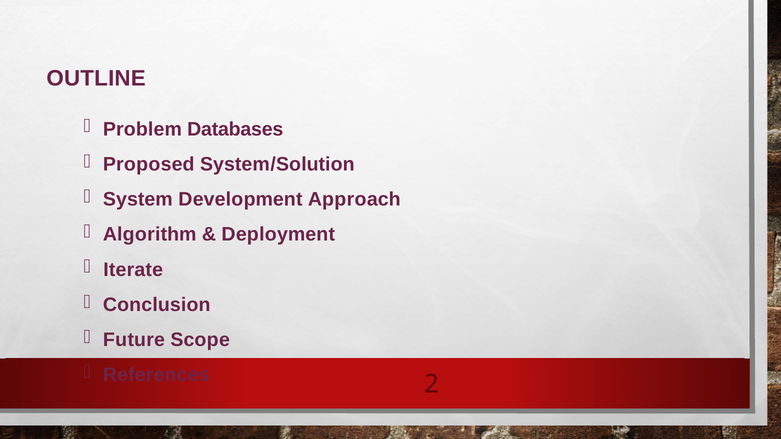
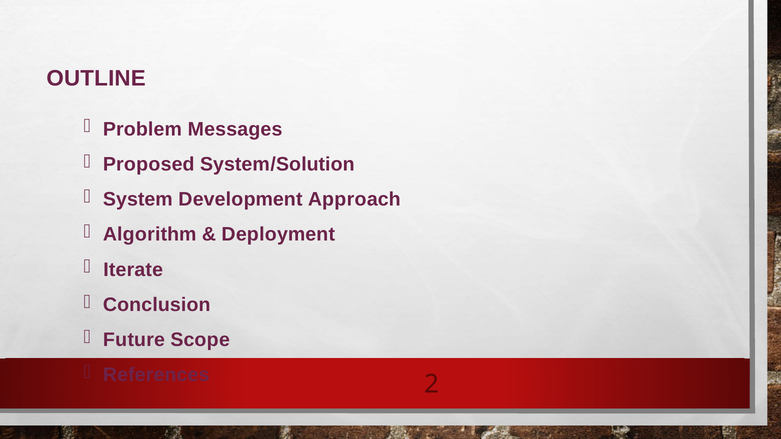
Databases: Databases -> Messages
